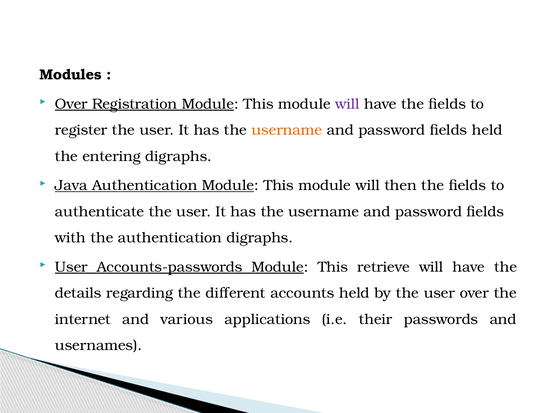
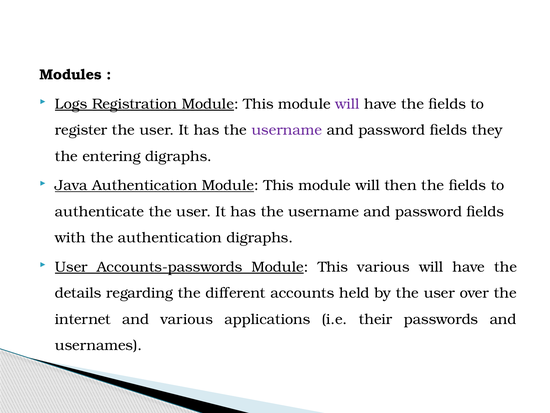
Over at (71, 104): Over -> Logs
username at (287, 130) colour: orange -> purple
fields held: held -> they
This retrieve: retrieve -> various
